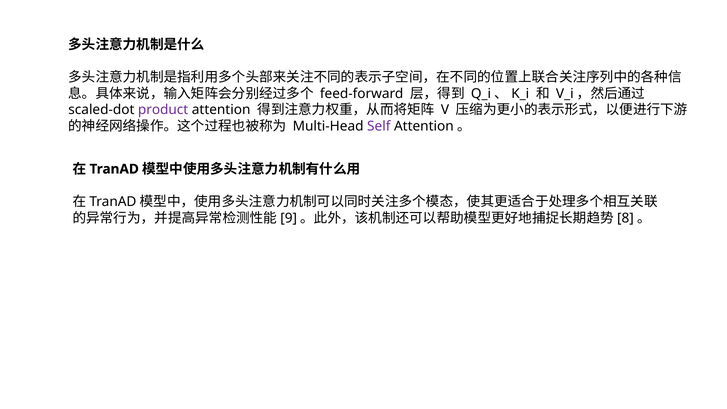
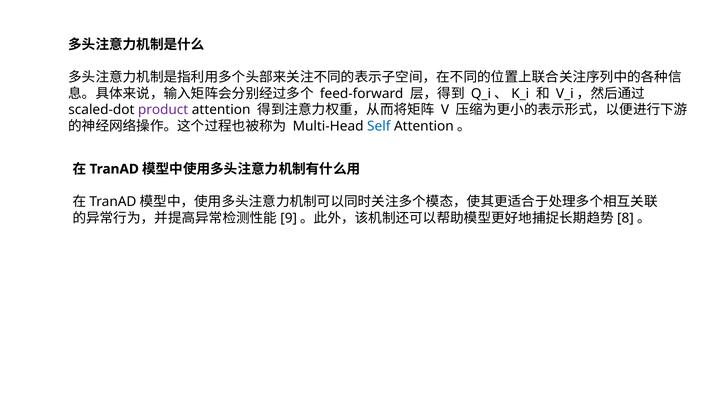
Self colour: purple -> blue
